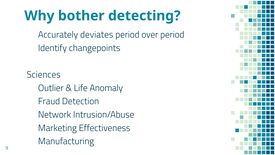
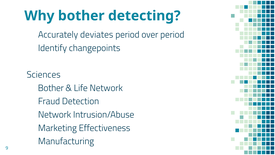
Outlier at (51, 88): Outlier -> Bother
Life Anomaly: Anomaly -> Network
